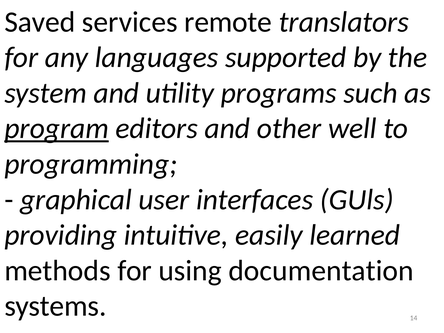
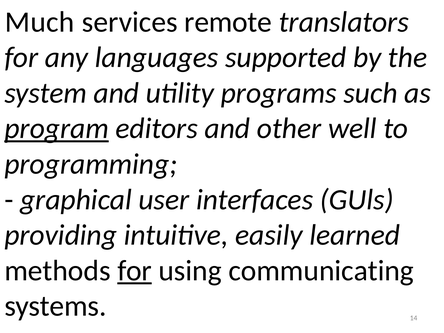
Saved: Saved -> Much
for at (135, 271) underline: none -> present
documentation: documentation -> communicating
